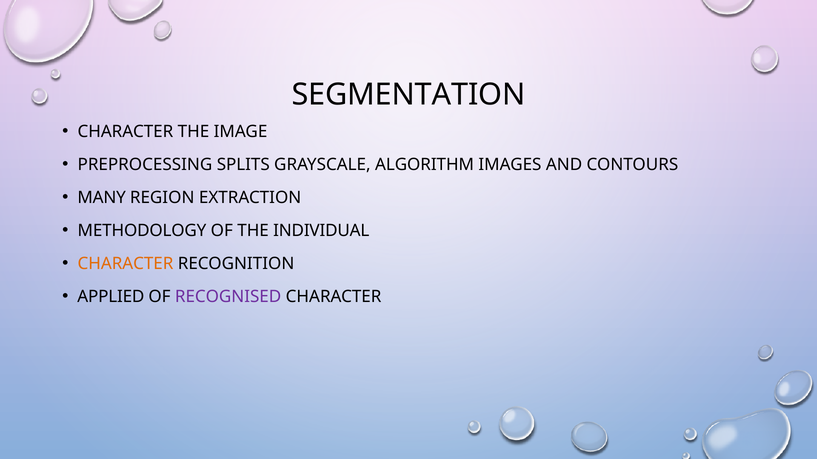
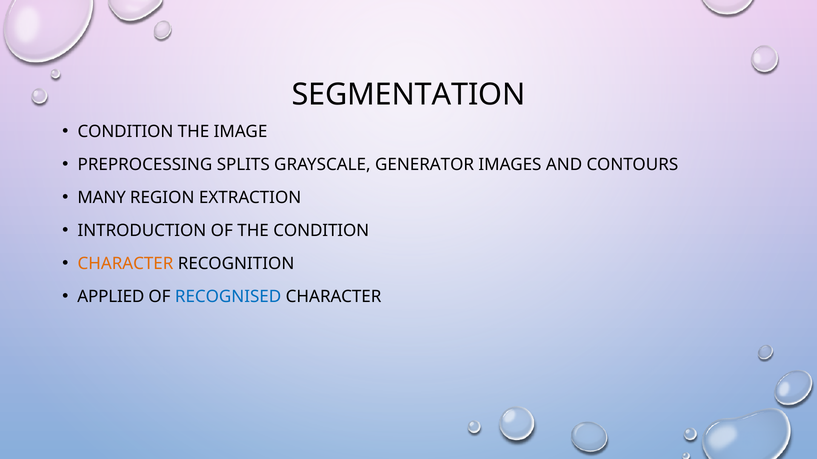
CHARACTER at (125, 132): CHARACTER -> CONDITION
ALGORITHM: ALGORITHM -> GENERATOR
METHODOLOGY: METHODOLOGY -> INTRODUCTION
THE INDIVIDUAL: INDIVIDUAL -> CONDITION
RECOGNISED colour: purple -> blue
